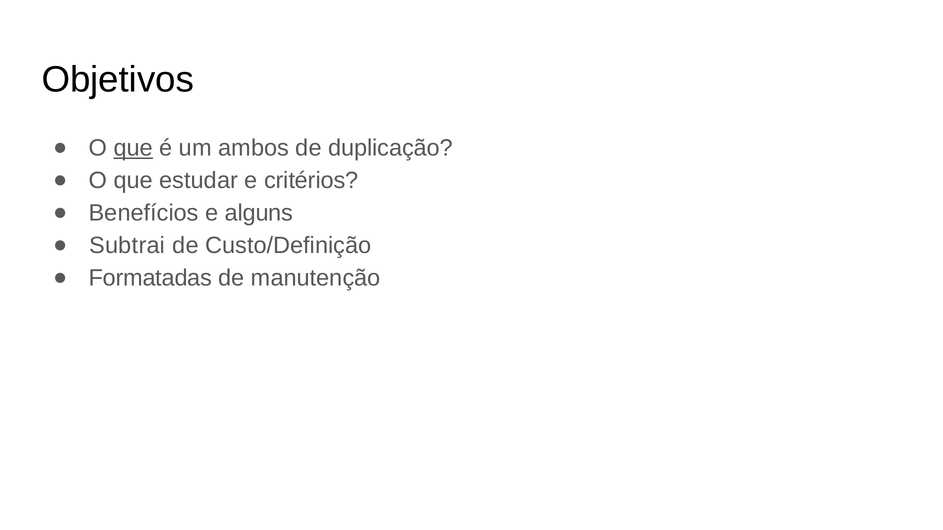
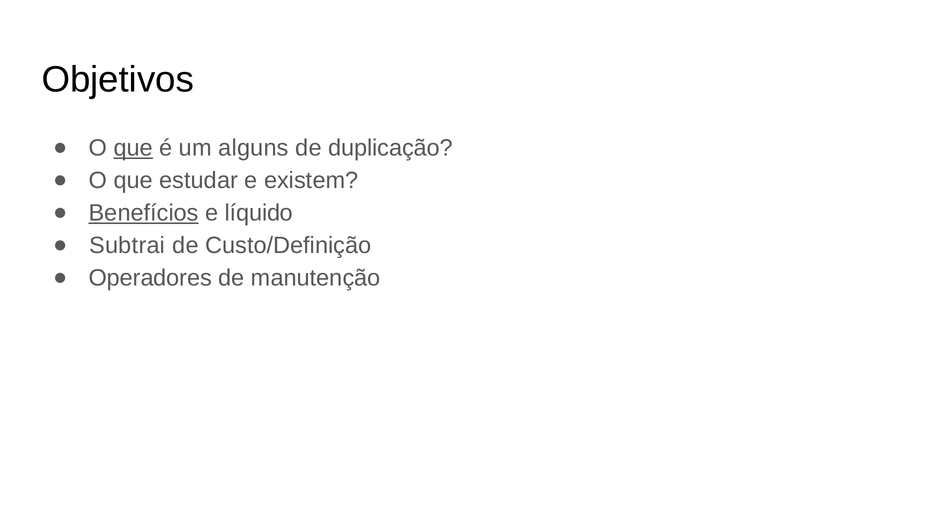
ambos: ambos -> alguns
critérios: critérios -> existem
Benefícios underline: none -> present
alguns: alguns -> líquido
Formatadas: Formatadas -> Operadores
